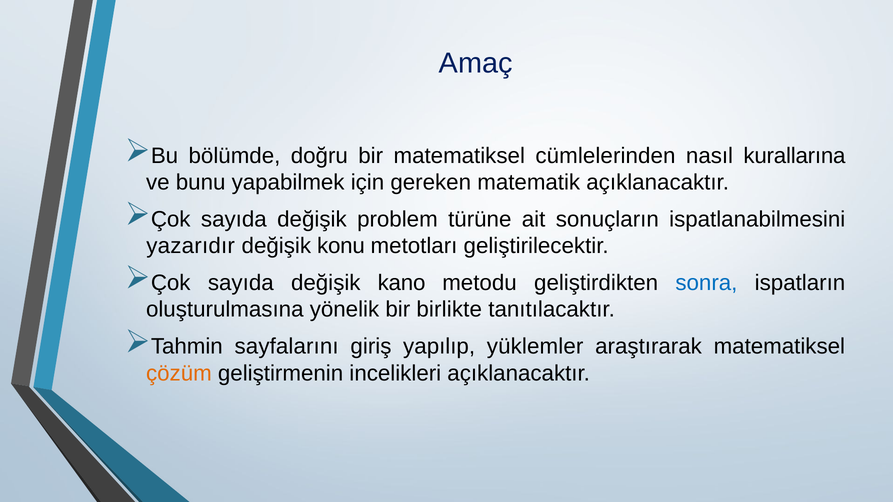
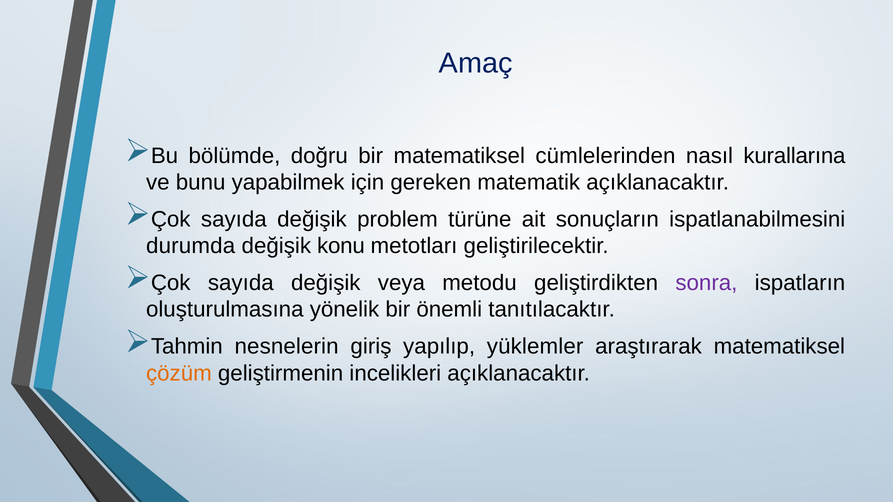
yazarıdır: yazarıdır -> durumda
kano: kano -> veya
sonra colour: blue -> purple
birlikte: birlikte -> önemli
sayfalarını: sayfalarını -> nesnelerin
